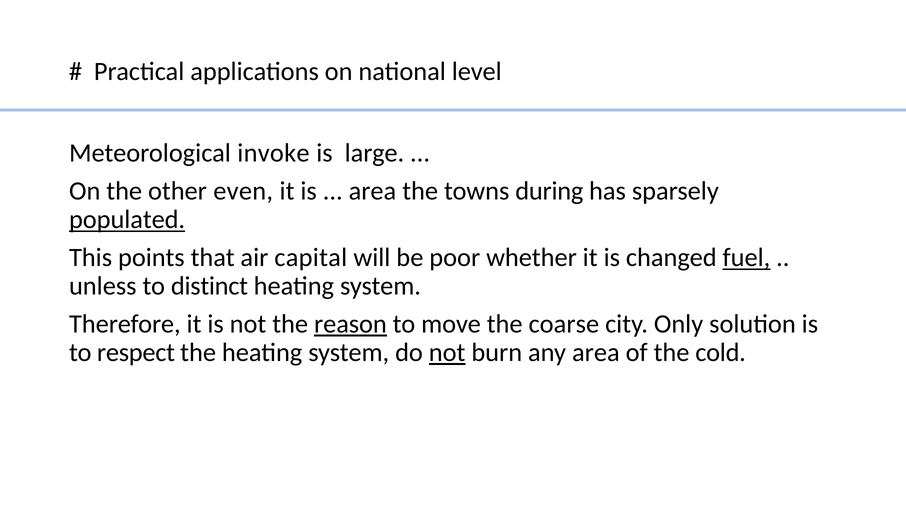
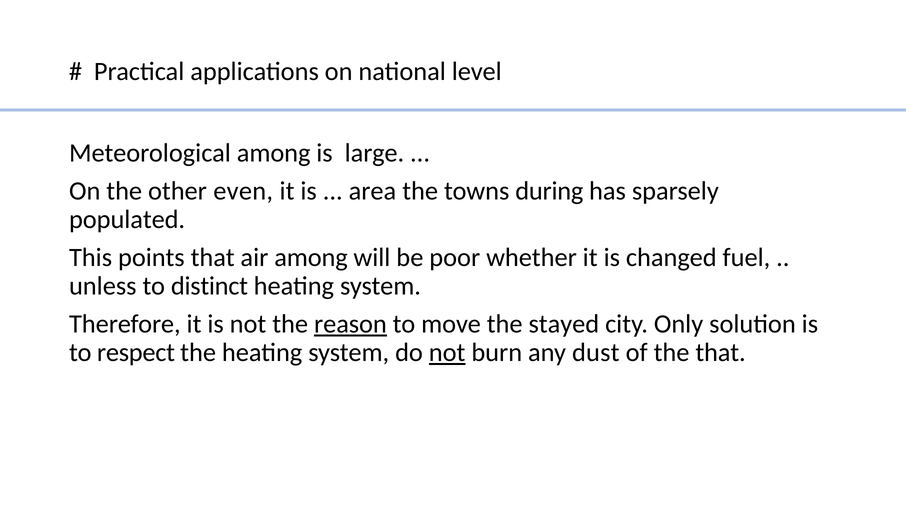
Meteorological invoke: invoke -> among
populated underline: present -> none
air capital: capital -> among
fuel underline: present -> none
coarse: coarse -> stayed
any area: area -> dust
the cold: cold -> that
